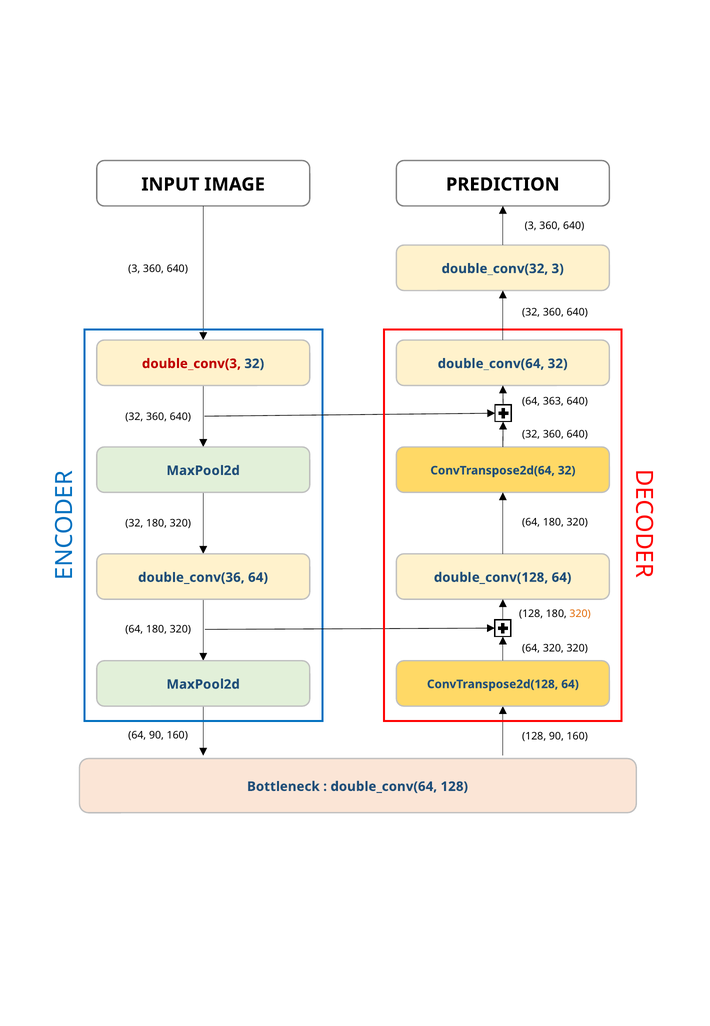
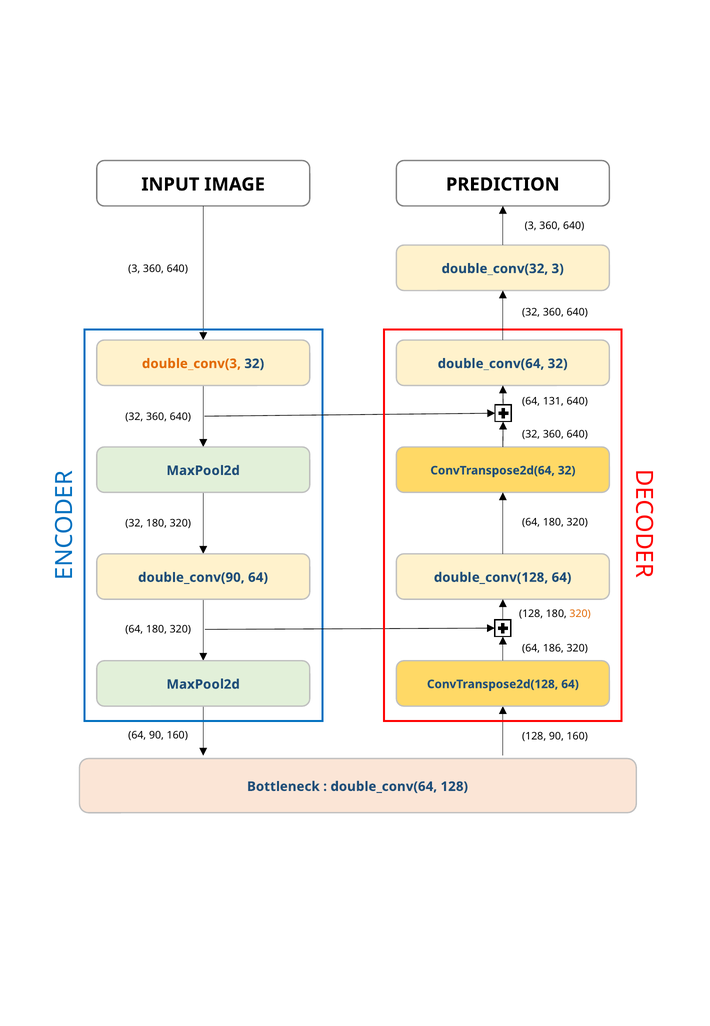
double_conv(3 colour: red -> orange
363: 363 -> 131
double_conv(36: double_conv(36 -> double_conv(90
64 320: 320 -> 186
